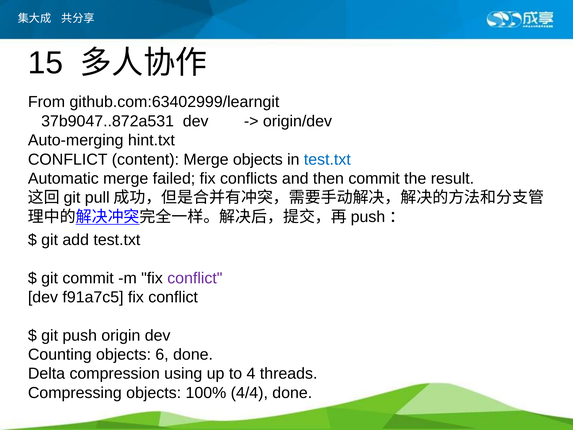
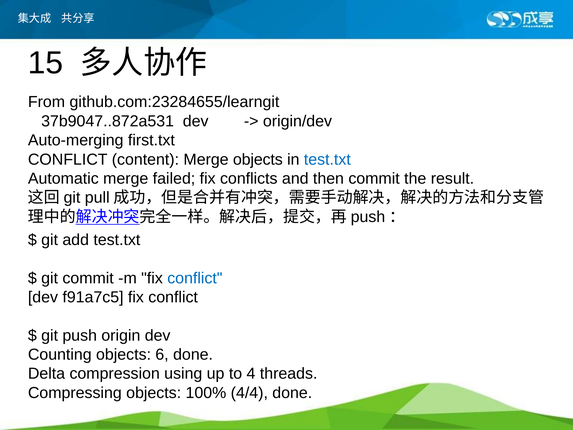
github.com:63402999/learngit: github.com:63402999/learngit -> github.com:23284655/learngit
hint.txt: hint.txt -> first.txt
conflict at (195, 278) colour: purple -> blue
